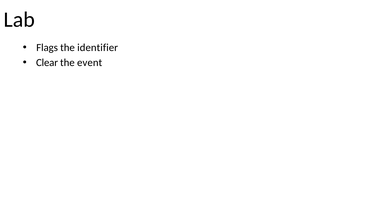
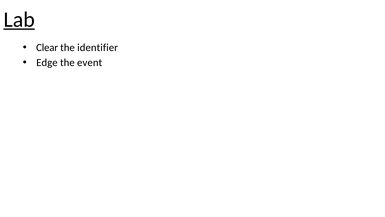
Lab underline: none -> present
Flags: Flags -> Clear
Clear: Clear -> Edge
